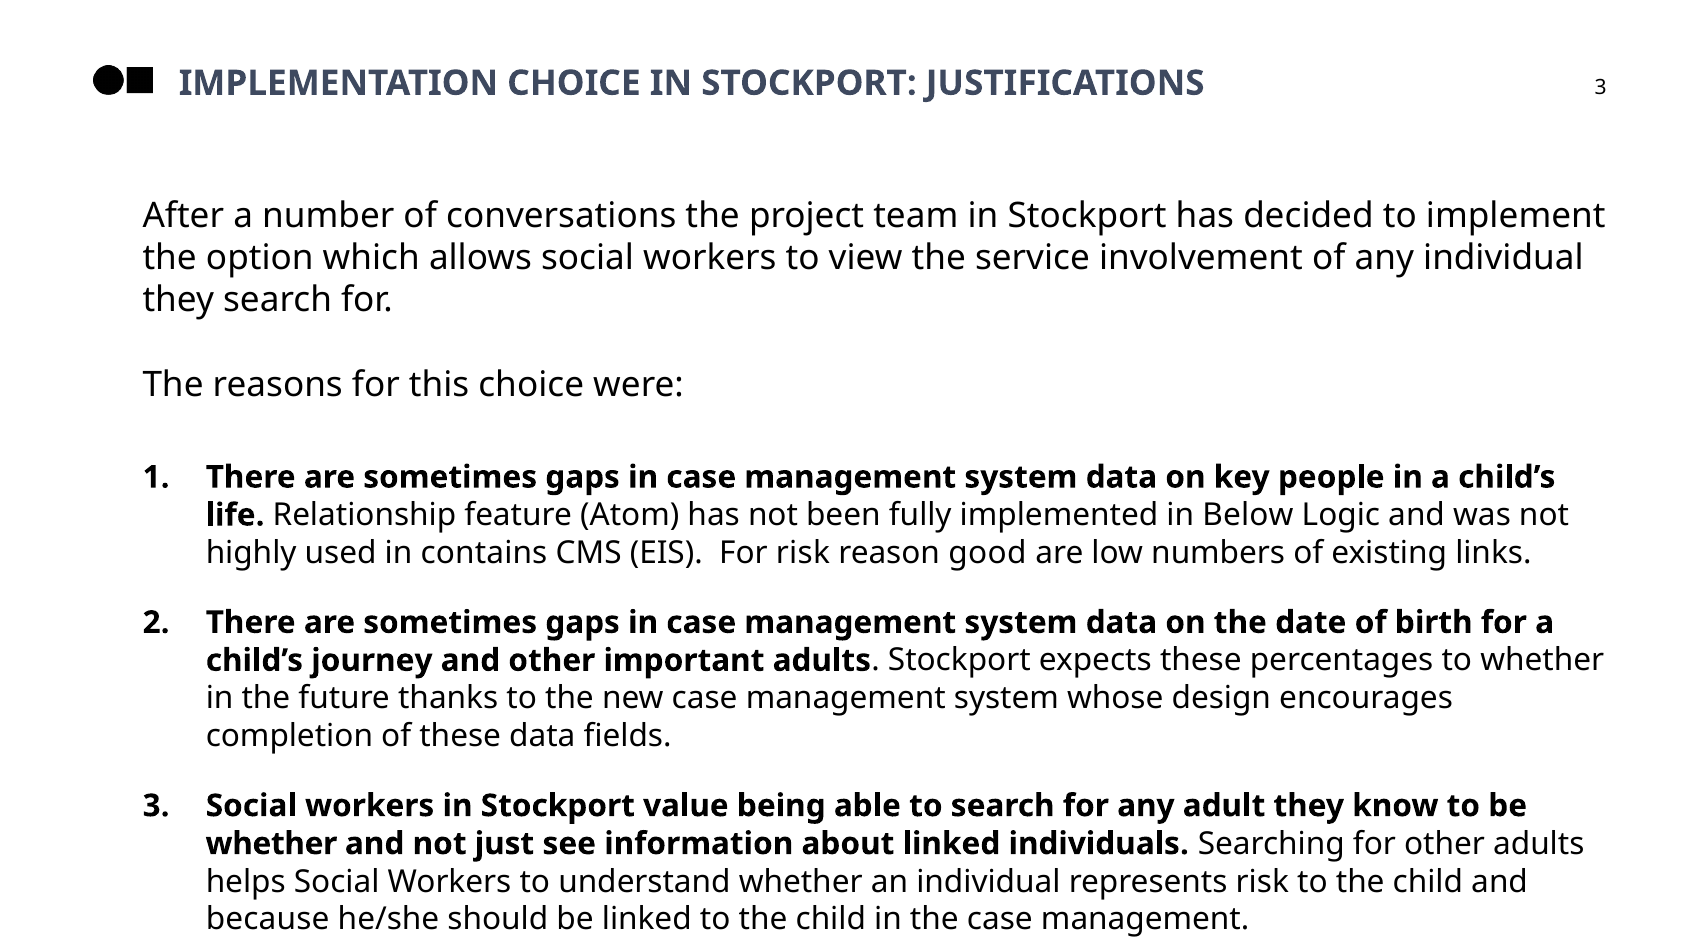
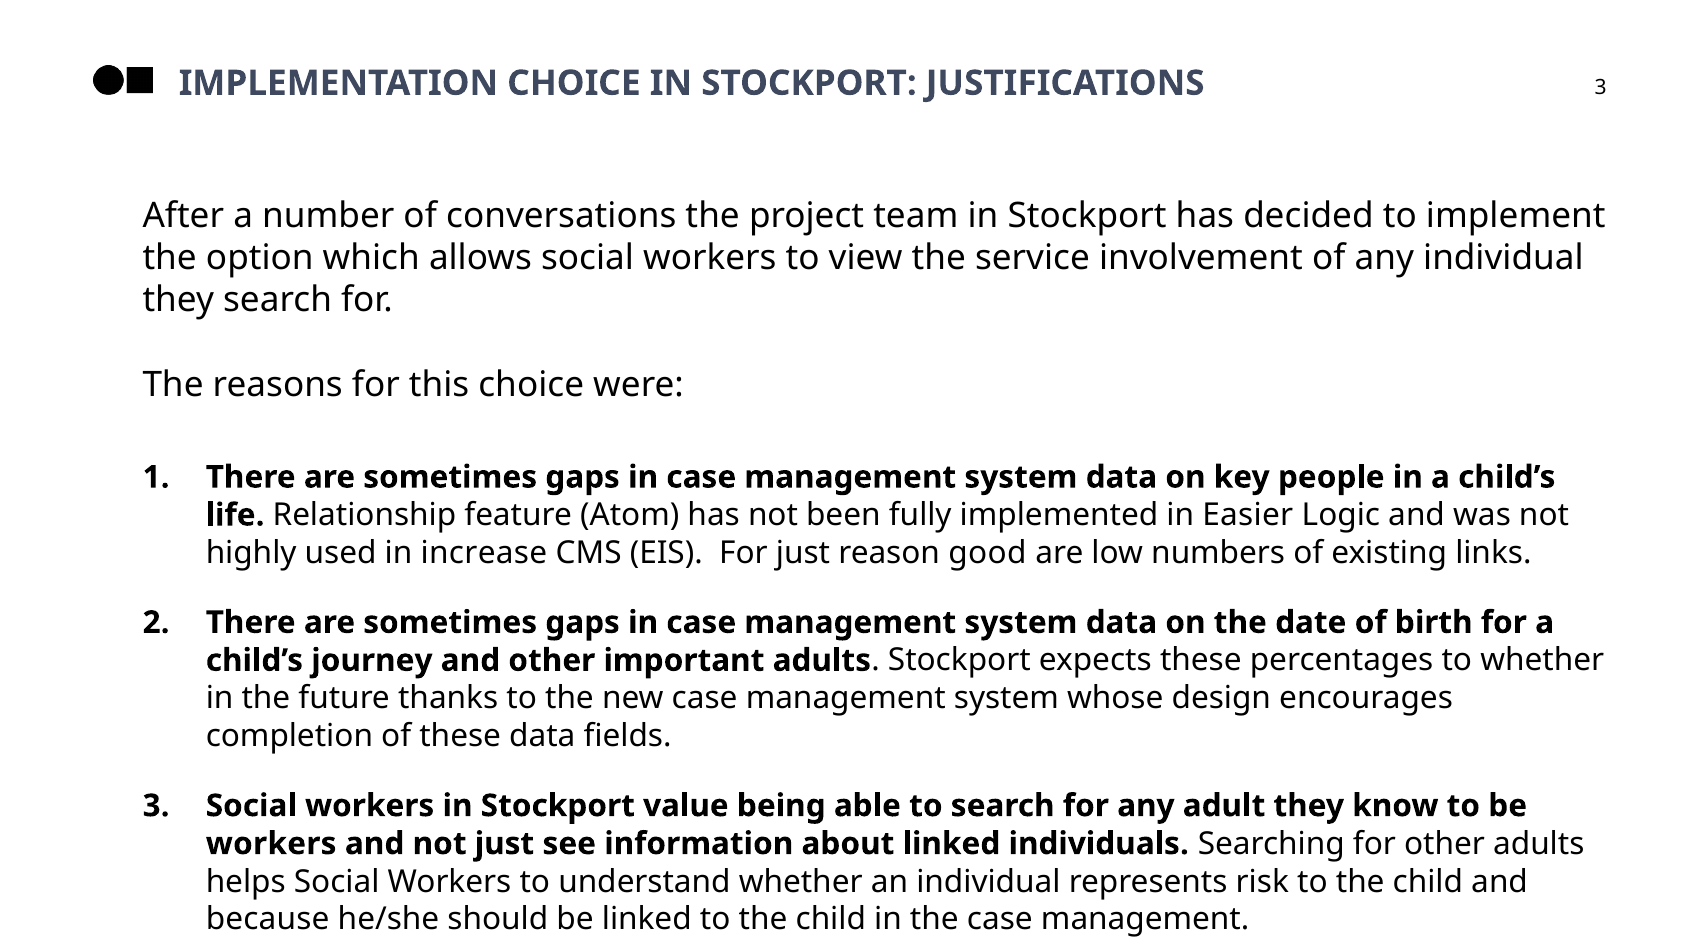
Below: Below -> Easier
contains: contains -> increase
For risk: risk -> just
whether at (271, 844): whether -> workers
